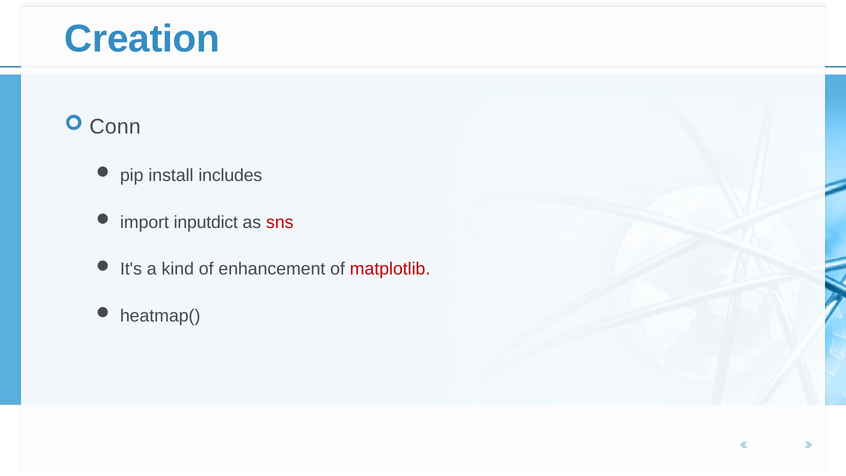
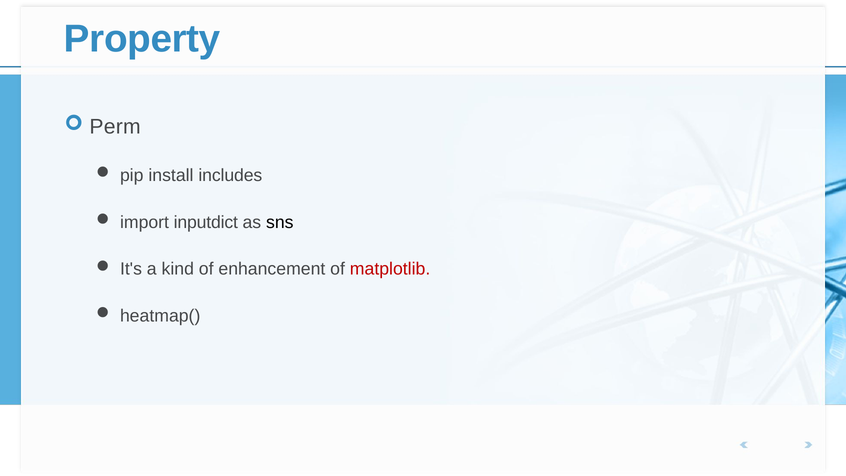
Creation: Creation -> Property
Conn: Conn -> Perm
sns colour: red -> black
